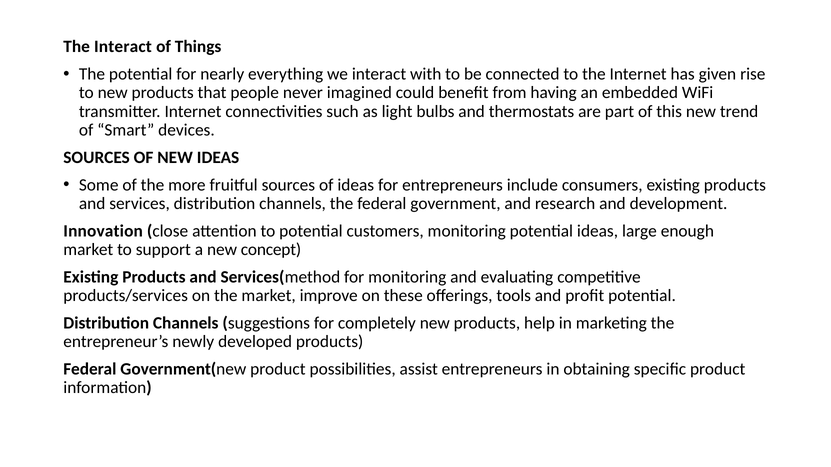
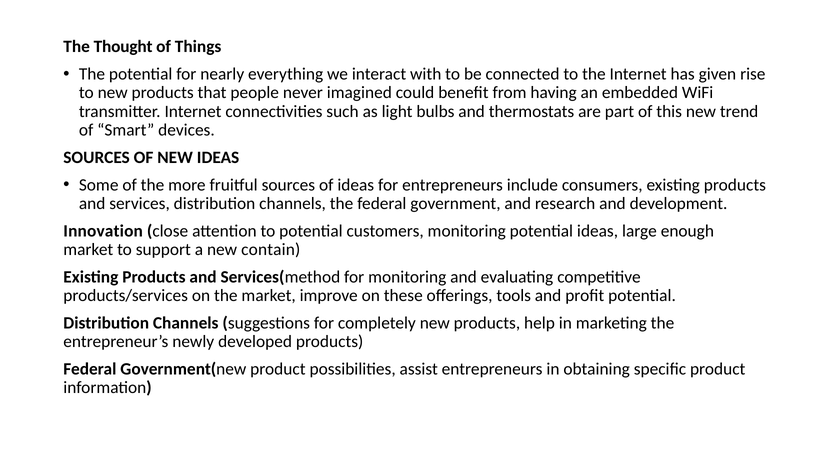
The Interact: Interact -> Thought
concept: concept -> contain
